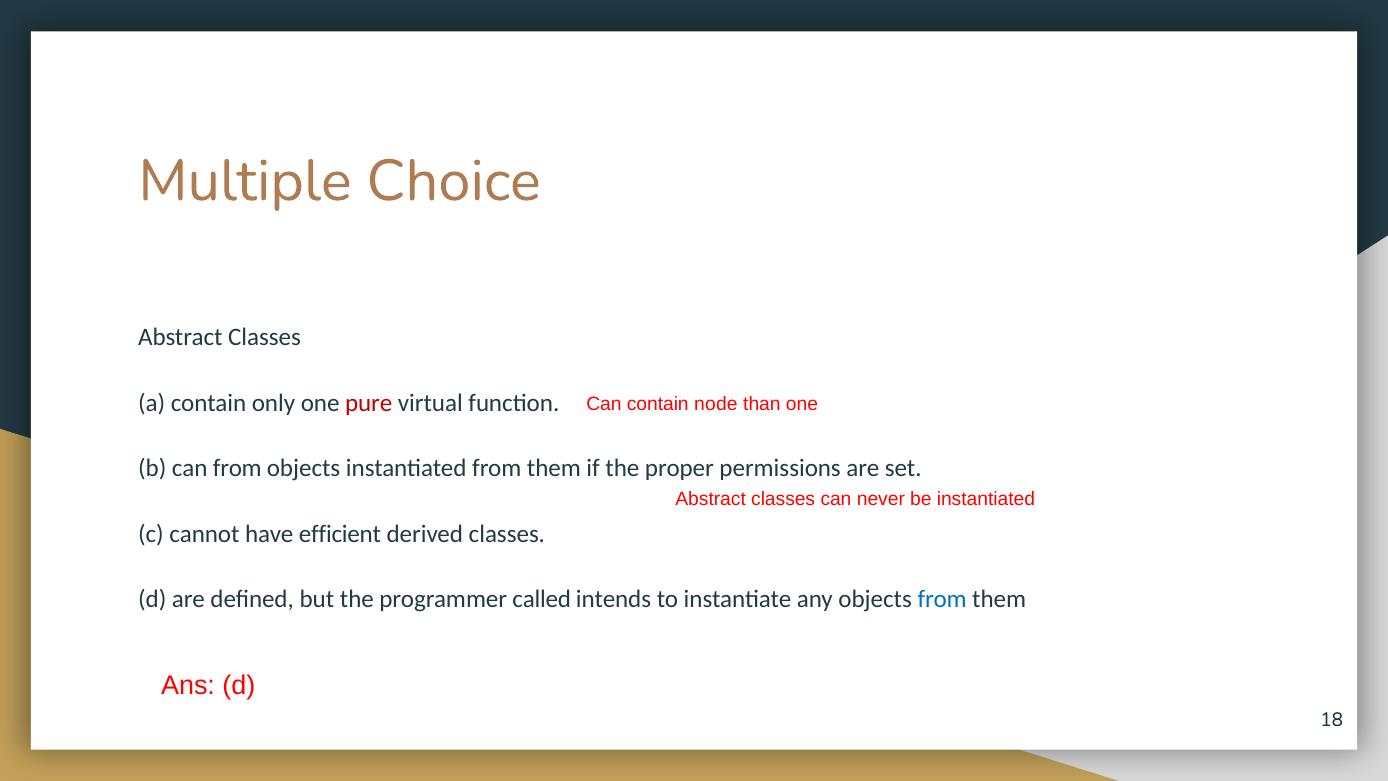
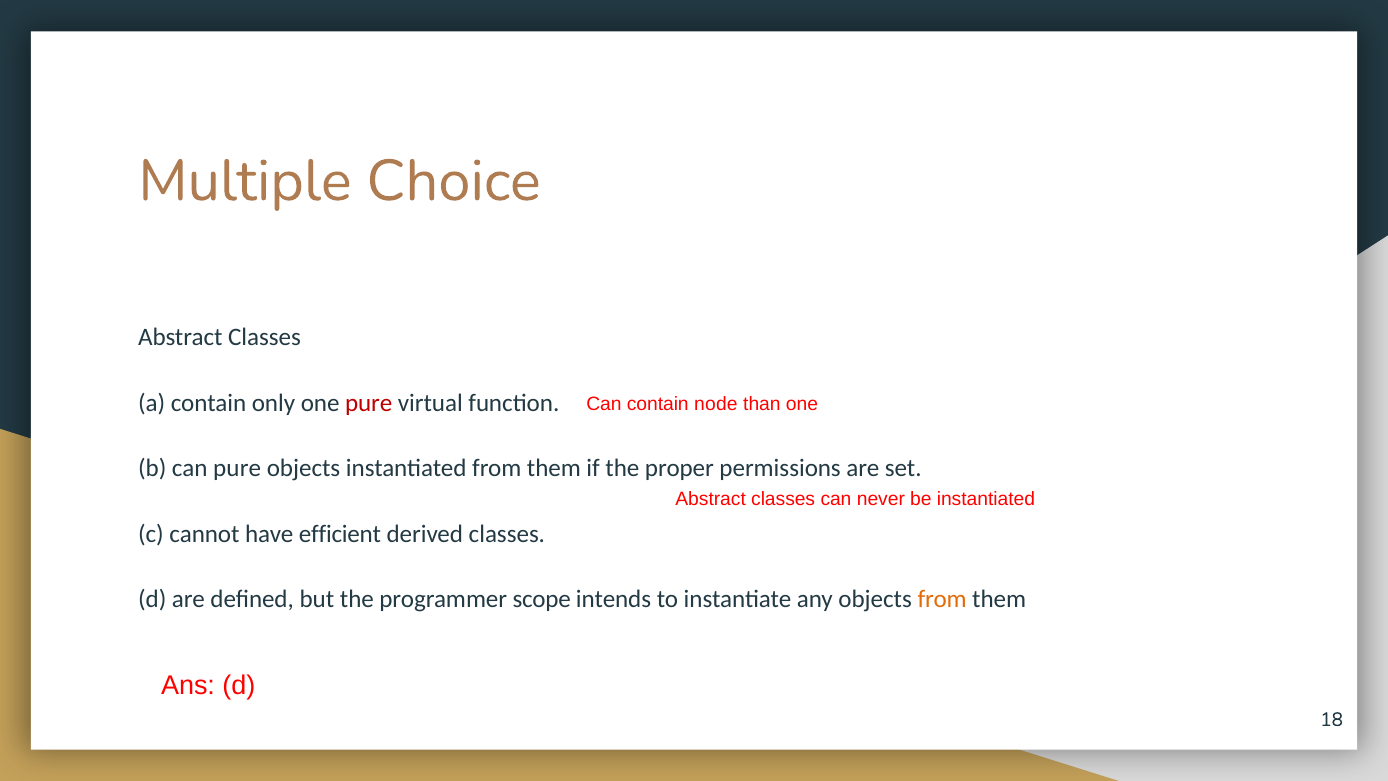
can from: from -> pure
called: called -> scope
from at (942, 599) colour: blue -> orange
